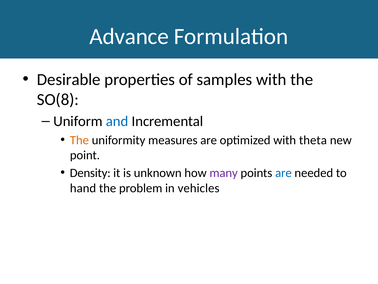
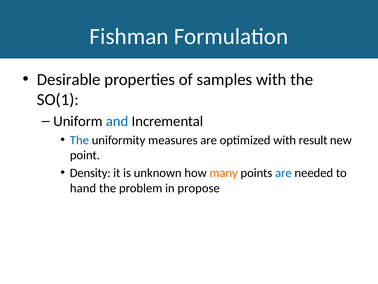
Advance: Advance -> Fishman
SO(8: SO(8 -> SO(1
The at (79, 140) colour: orange -> blue
theta: theta -> result
many colour: purple -> orange
vehicles: vehicles -> propose
